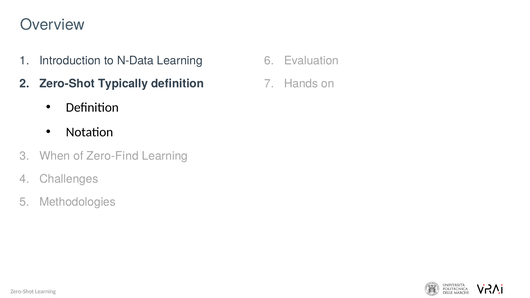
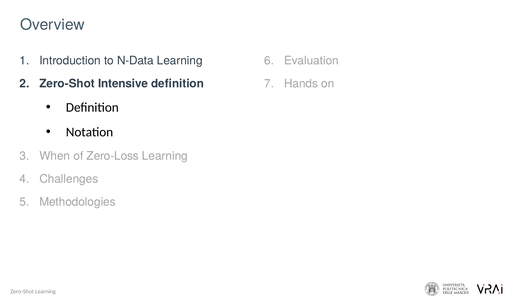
Typically: Typically -> Intensive
Zero-Find: Zero-Find -> Zero-Loss
